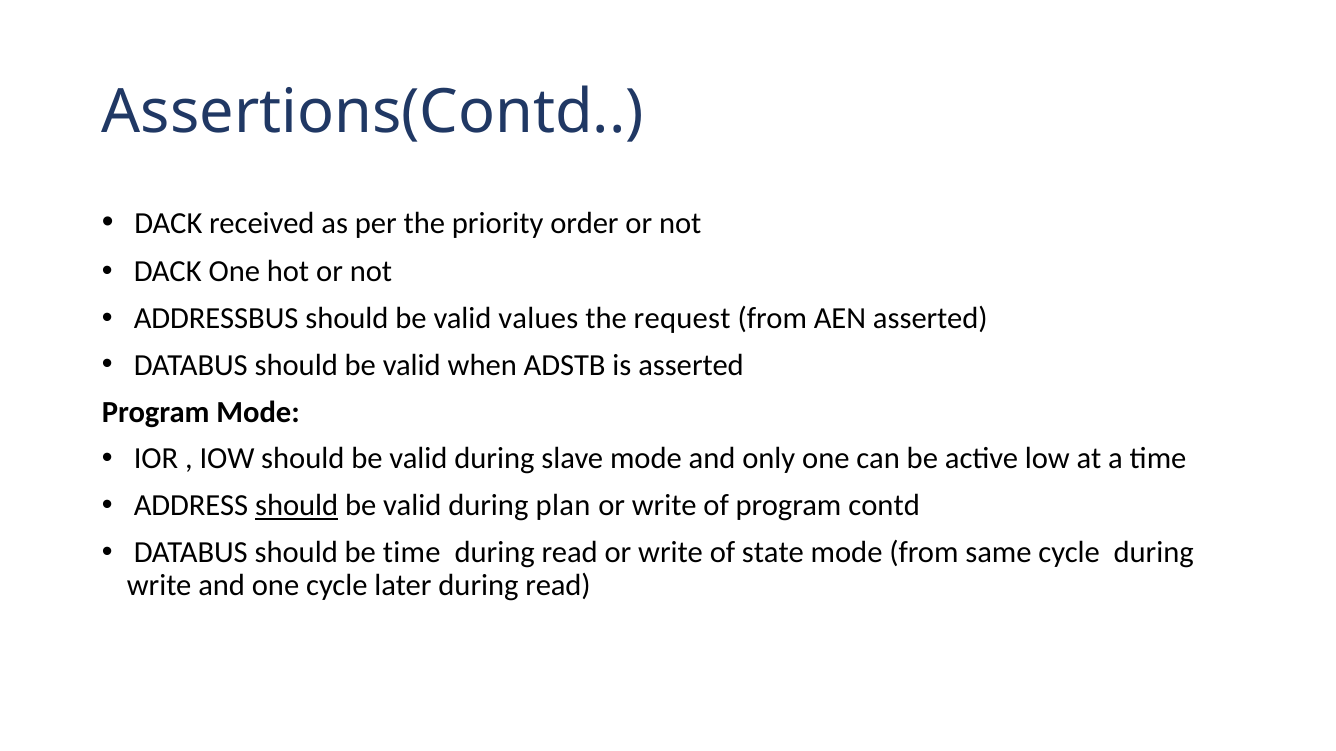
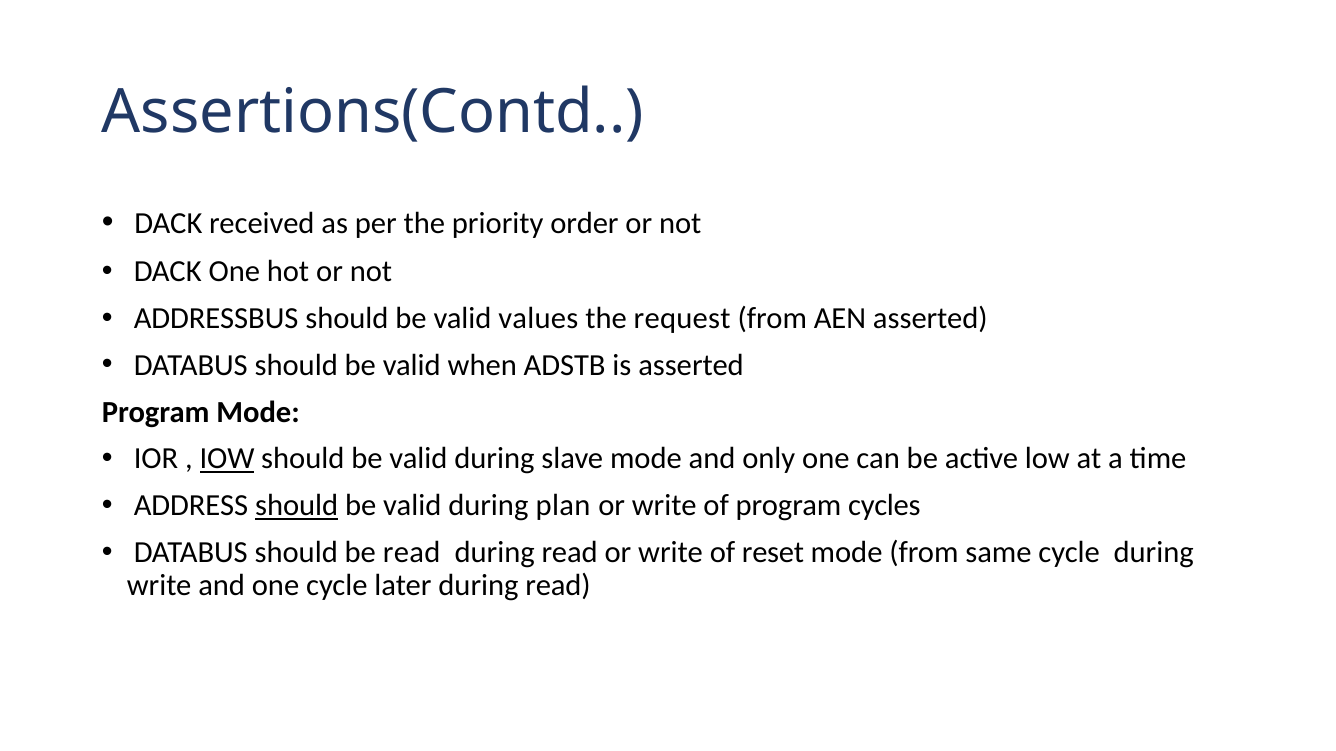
IOW underline: none -> present
contd: contd -> cycles
be time: time -> read
state: state -> reset
